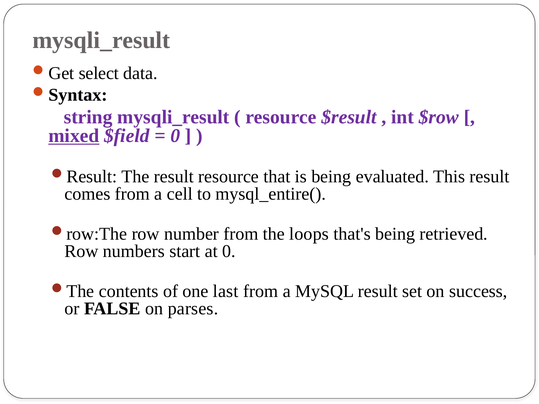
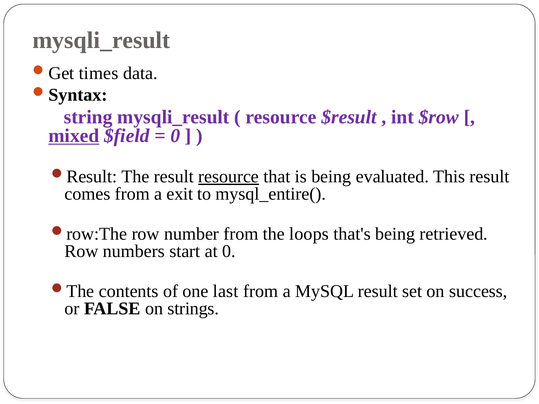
select: select -> times
resource at (229, 177) underline: none -> present
cell: cell -> exit
parses: parses -> strings
